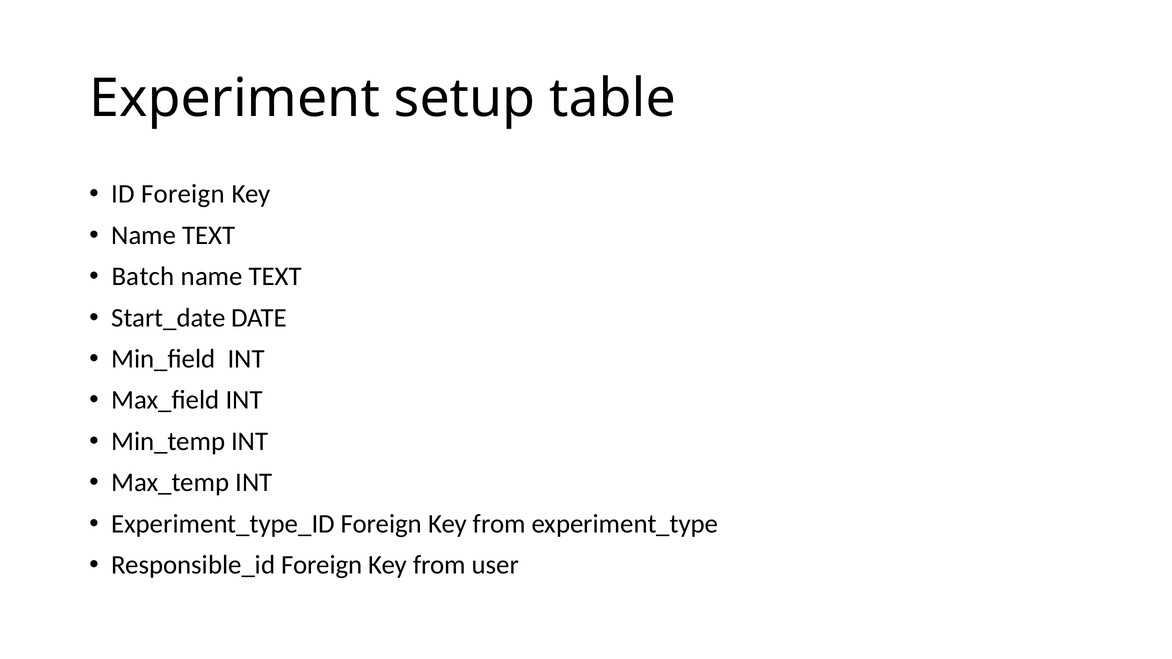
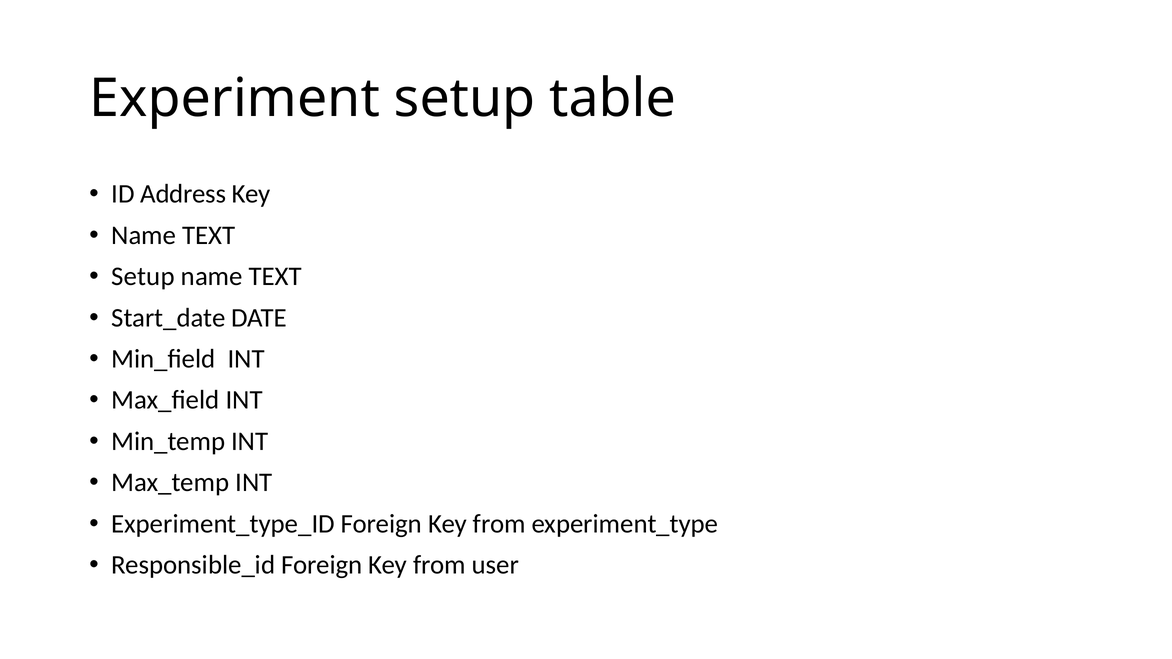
ID Foreign: Foreign -> Address
Batch at (143, 277): Batch -> Setup
